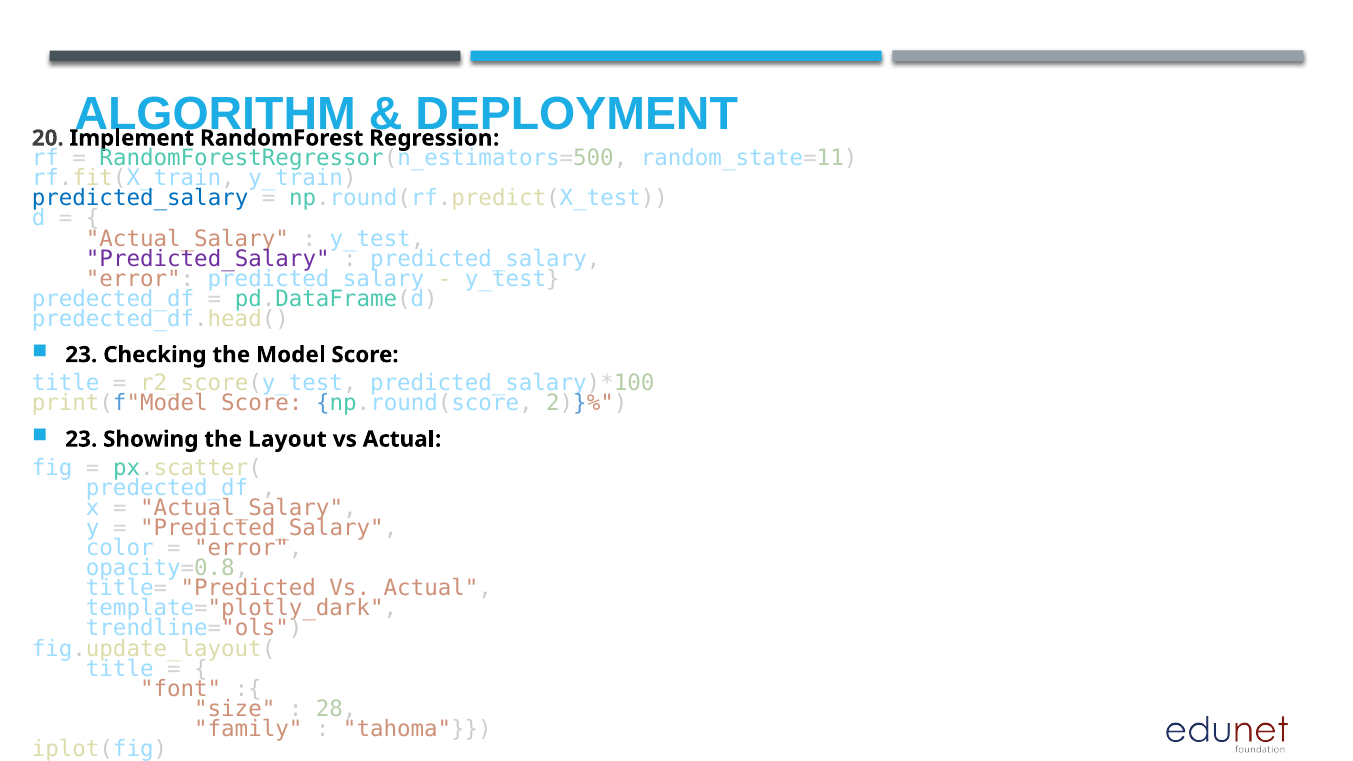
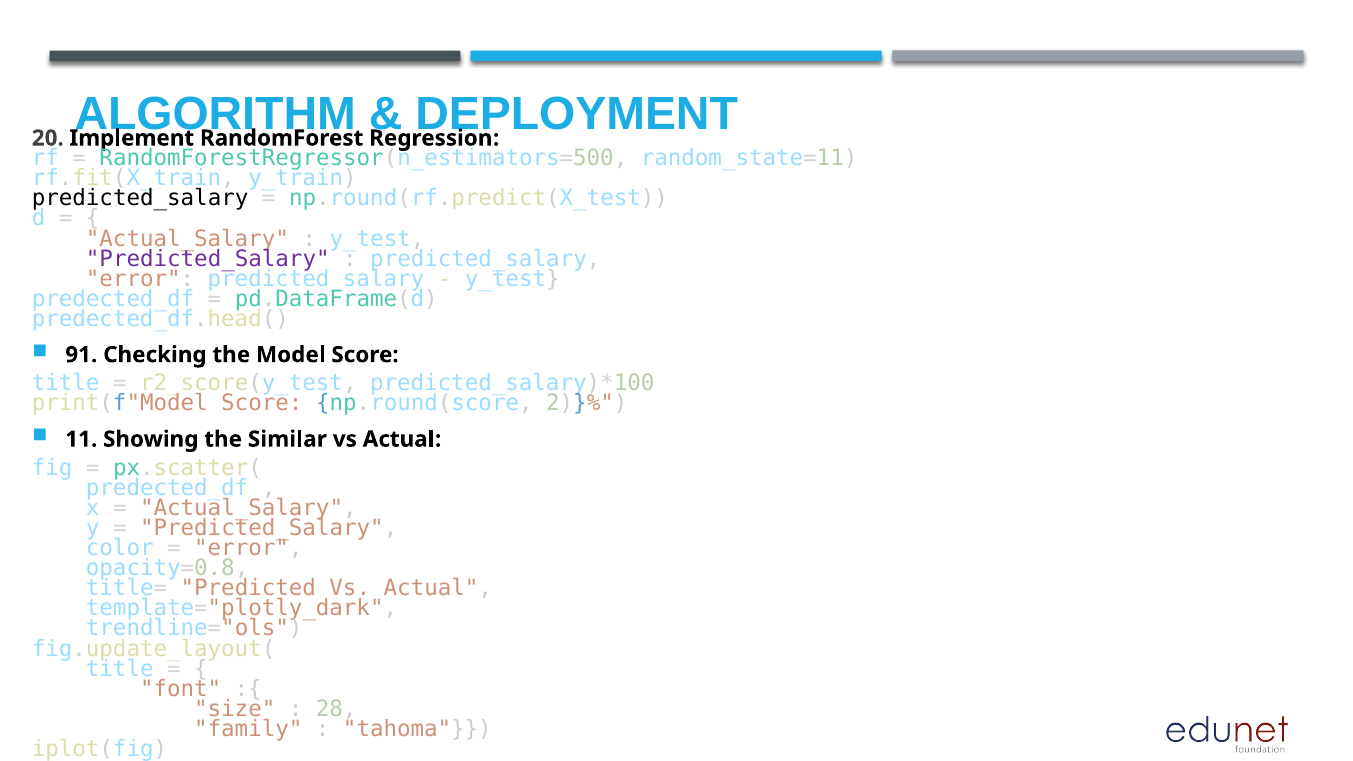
predicted_salary at (140, 198) colour: blue -> black
23 at (81, 355): 23 -> 91
23 at (81, 439): 23 -> 11
Layout: Layout -> Similar
